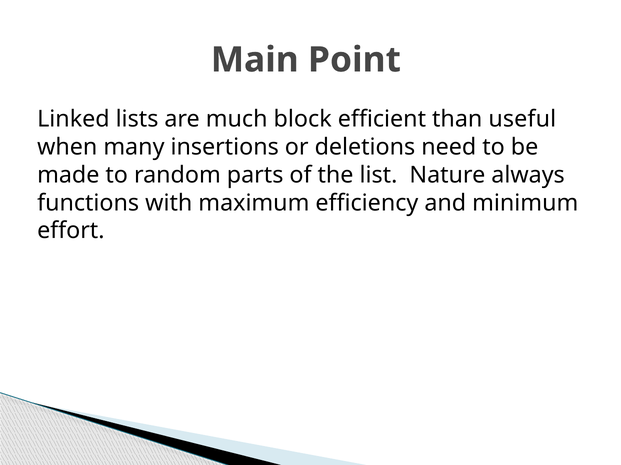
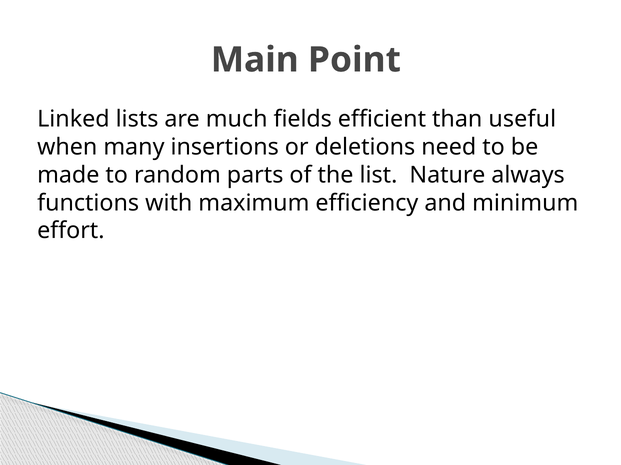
block: block -> fields
